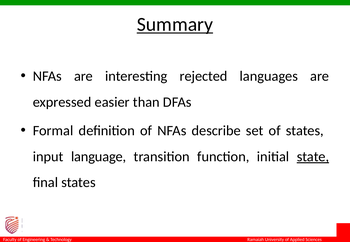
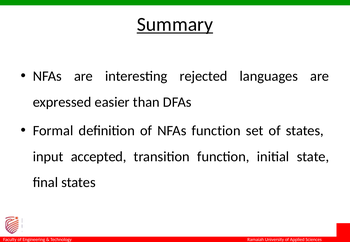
NFAs describe: describe -> function
language: language -> accepted
state underline: present -> none
